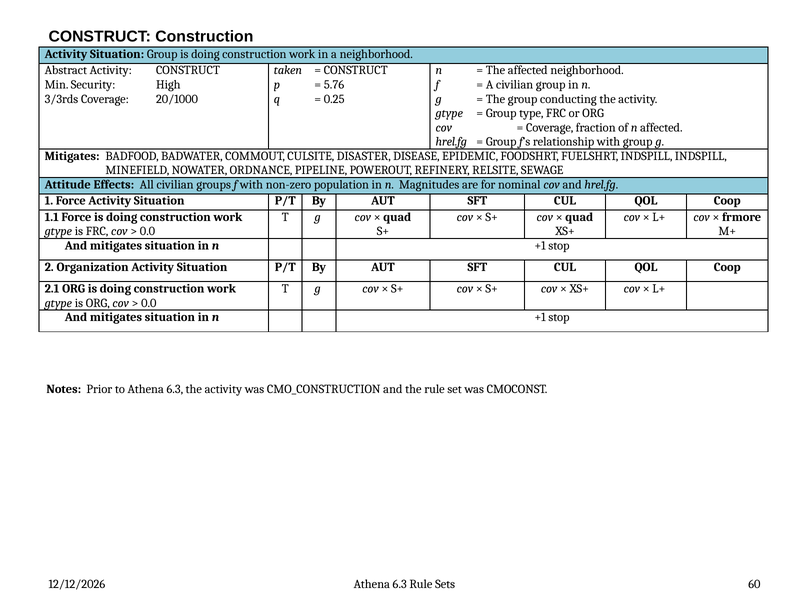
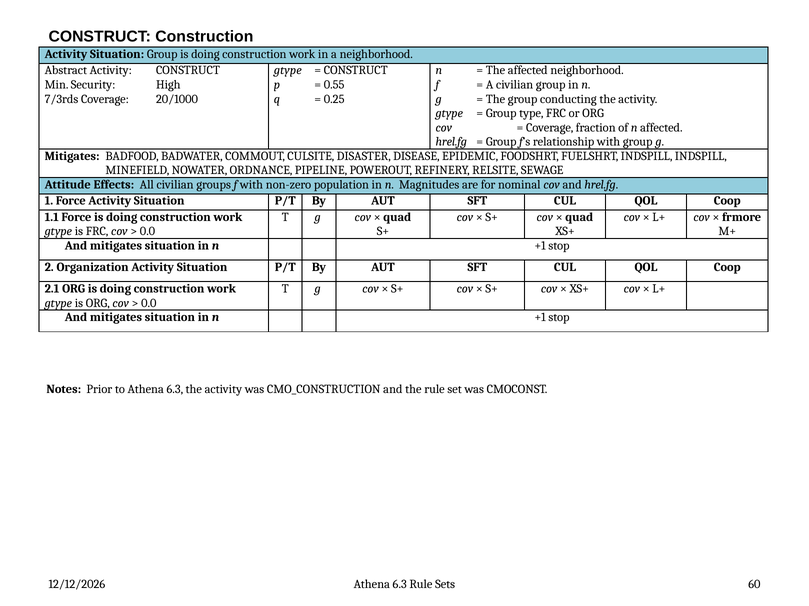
taken at (288, 70): taken -> gtype
5.76: 5.76 -> 0.55
3/3rds: 3/3rds -> 7/3rds
